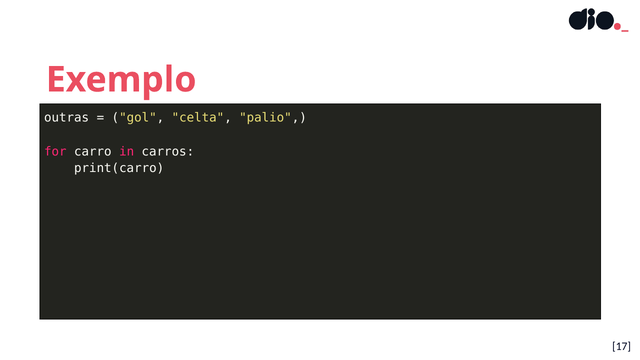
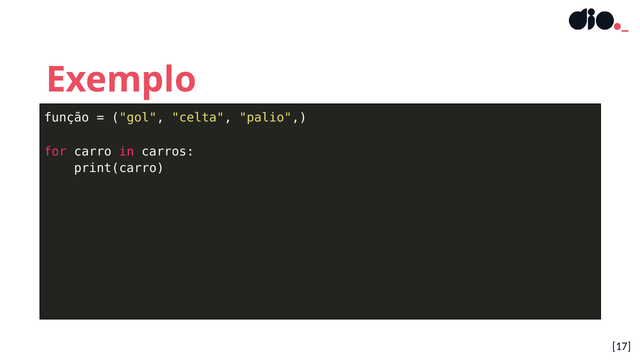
outras: outras -> função
